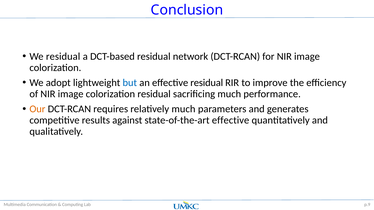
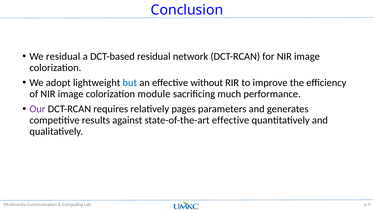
effective residual: residual -> without
colorization residual: residual -> module
Our colour: orange -> purple
relatively much: much -> pages
